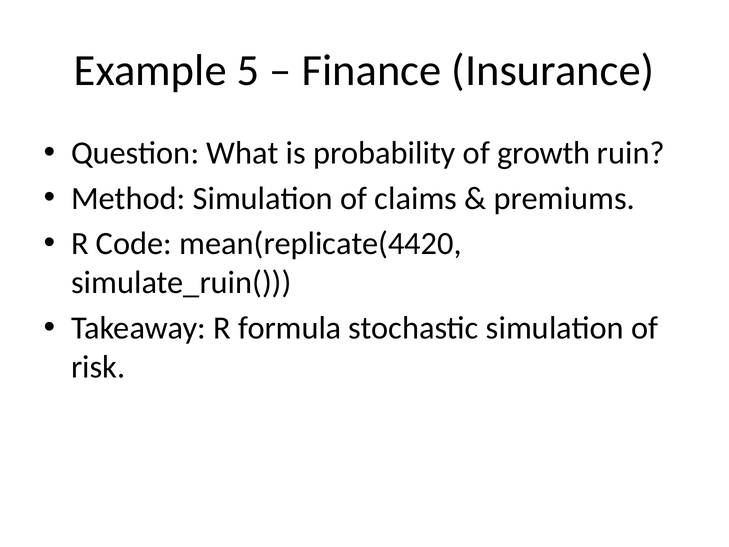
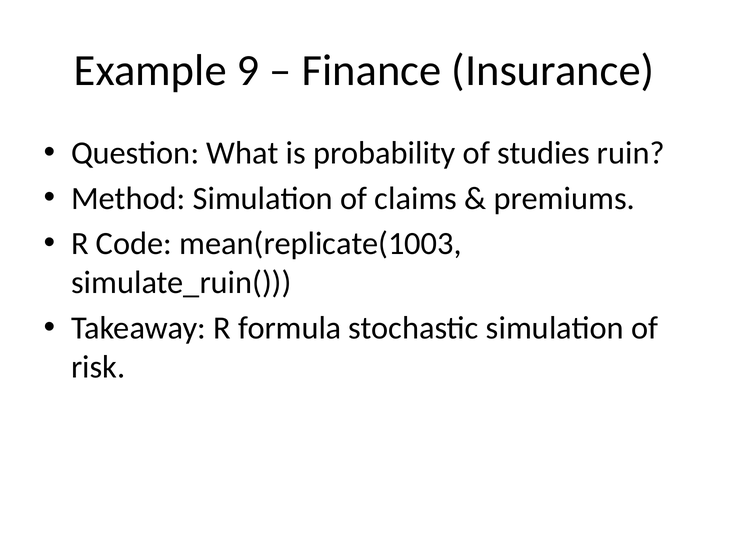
5: 5 -> 9
growth: growth -> studies
mean(replicate(4420: mean(replicate(4420 -> mean(replicate(1003
